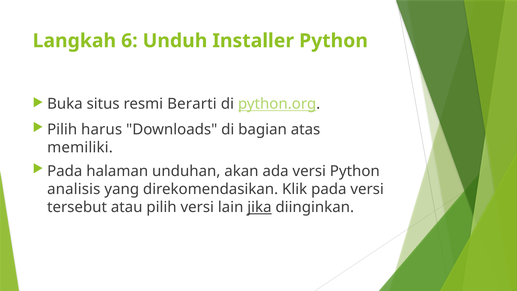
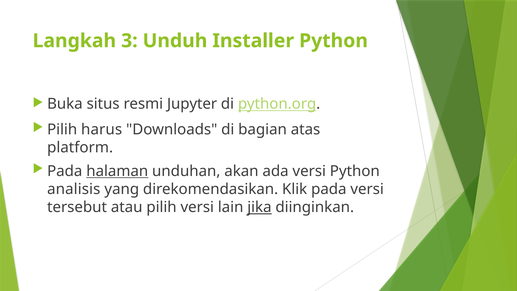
6: 6 -> 3
Berarti: Berarti -> Jupyter
memiliki: memiliki -> platform
halaman underline: none -> present
